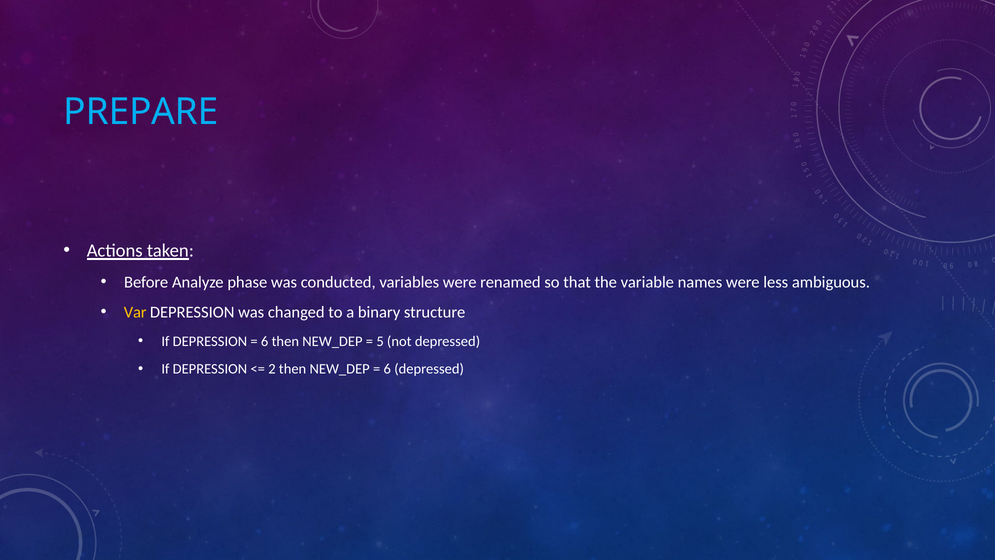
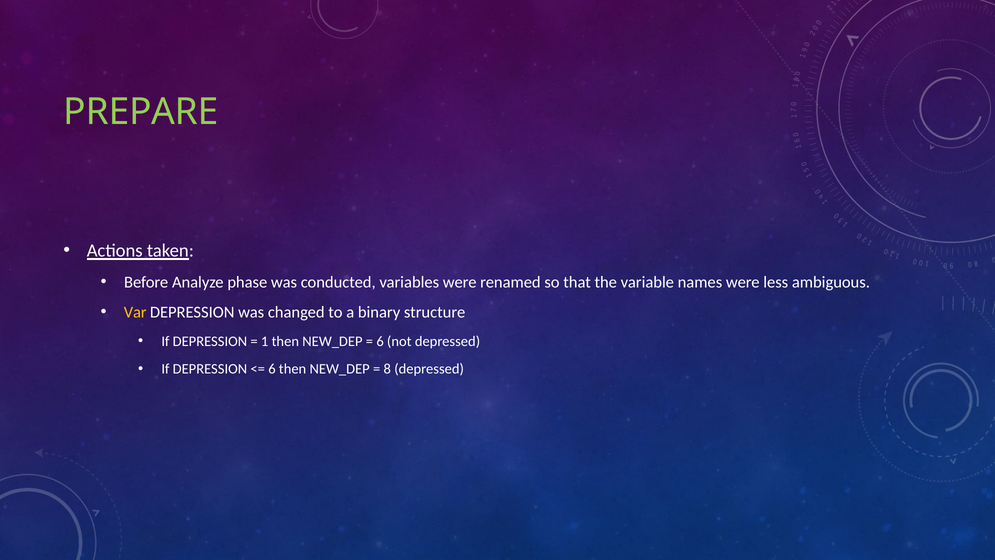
PREPARE colour: light blue -> light green
6 at (265, 341): 6 -> 1
5 at (380, 341): 5 -> 6
2 at (272, 369): 2 -> 6
6 at (387, 369): 6 -> 8
